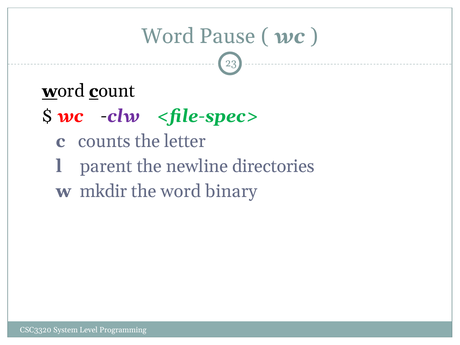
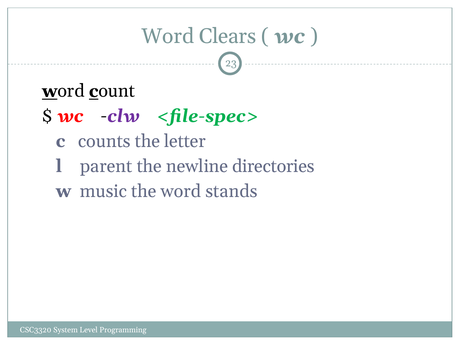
Pause: Pause -> Clears
mkdir: mkdir -> music
binary: binary -> stands
